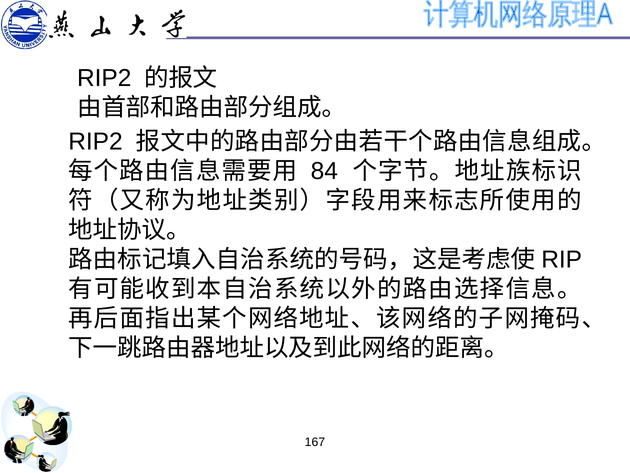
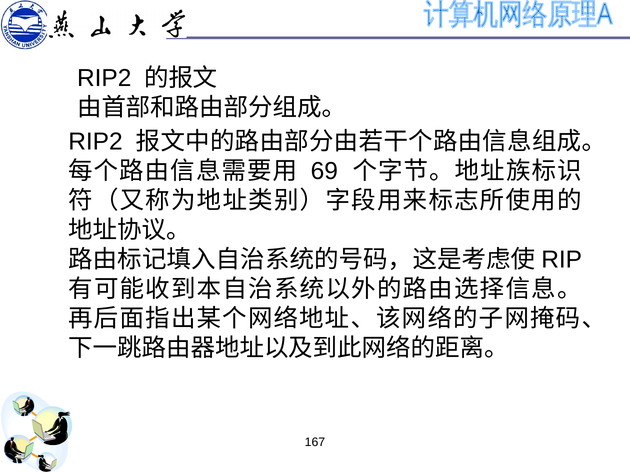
84: 84 -> 69
